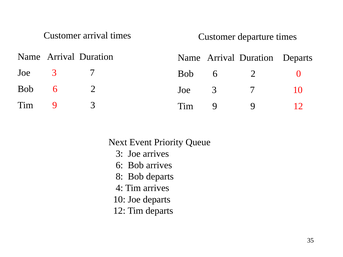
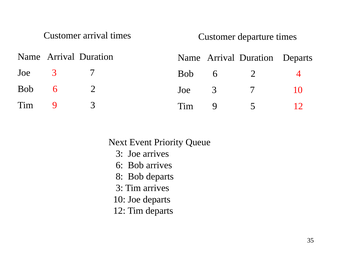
0: 0 -> 4
9 9: 9 -> 5
4 at (119, 188): 4 -> 3
